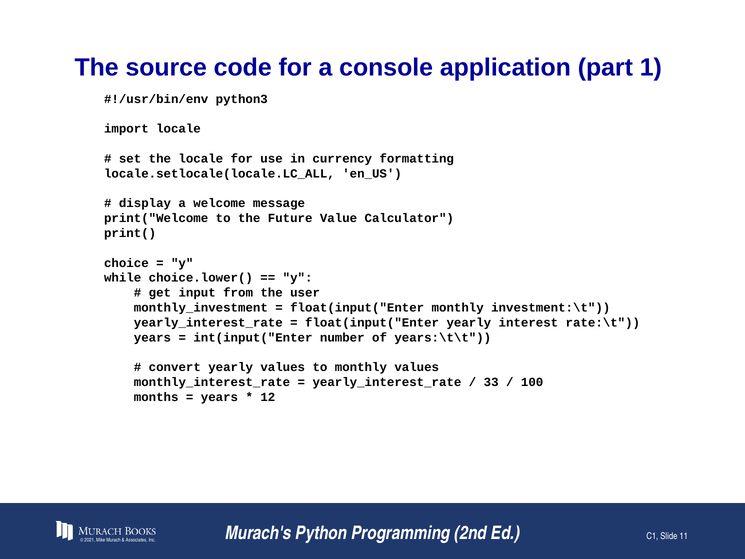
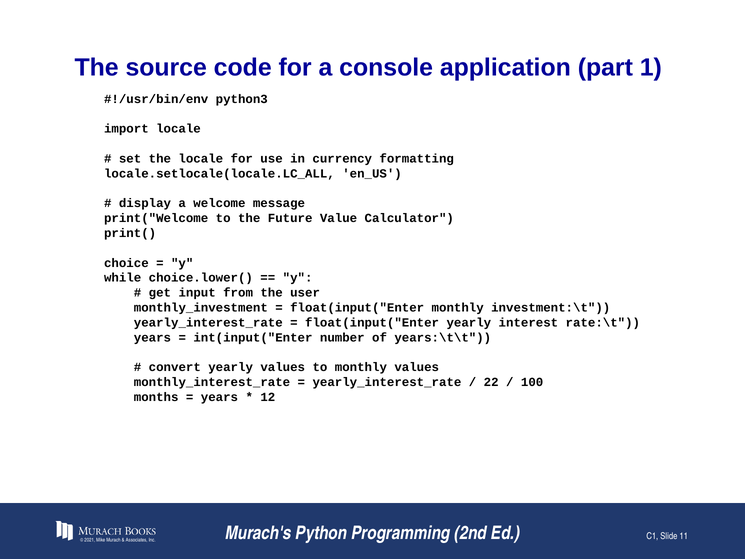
33: 33 -> 22
